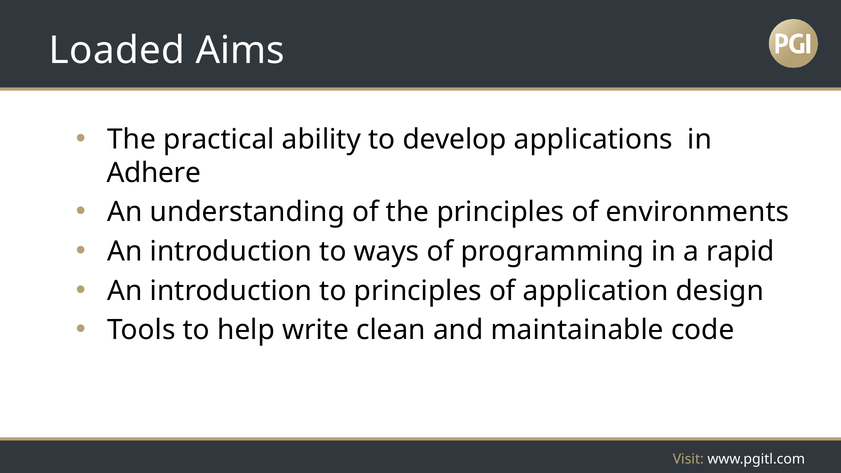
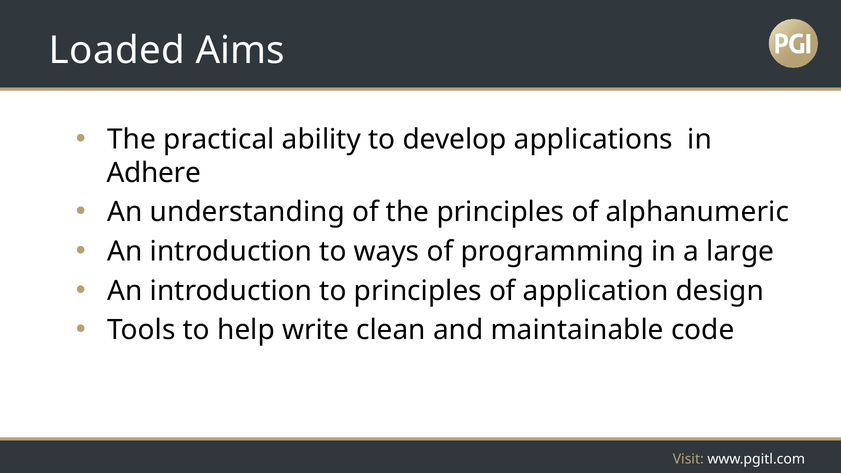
environments: environments -> alphanumeric
rapid: rapid -> large
